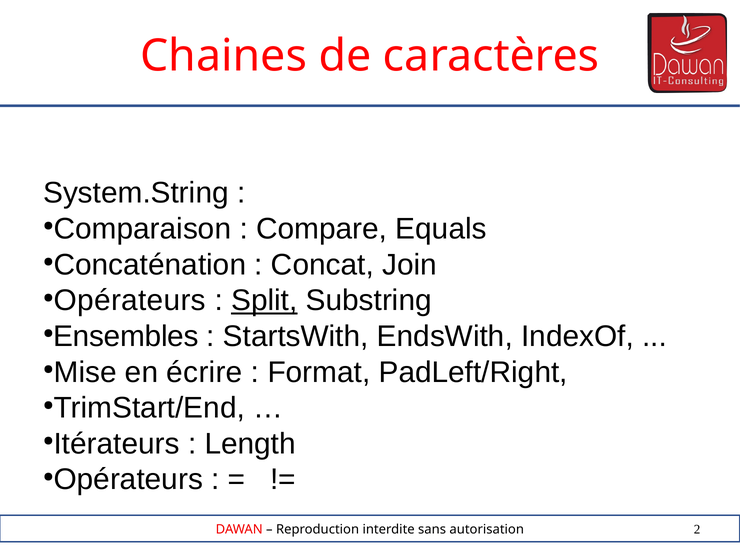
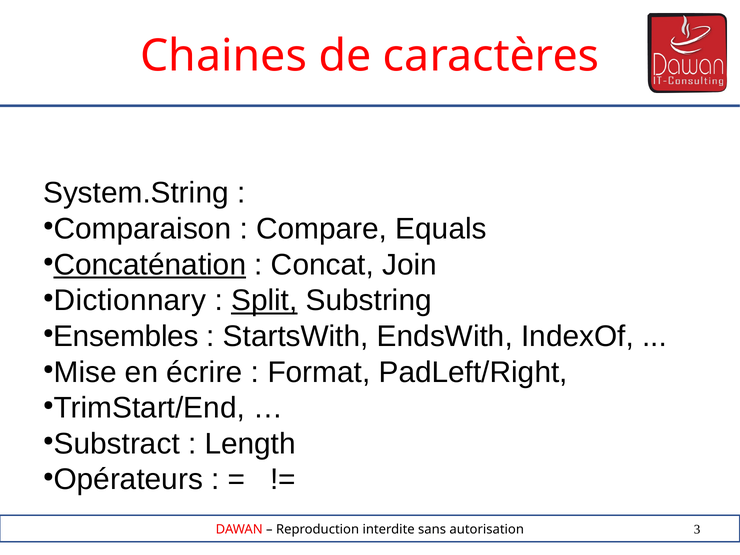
Concaténation underline: none -> present
Opérateurs at (130, 301): Opérateurs -> Dictionnary
Itérateurs: Itérateurs -> Substract
2: 2 -> 3
